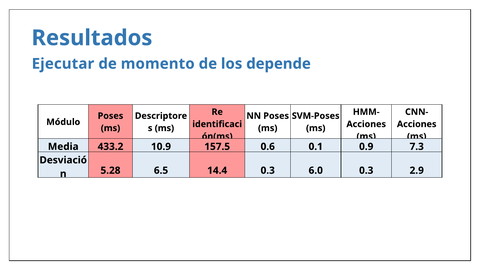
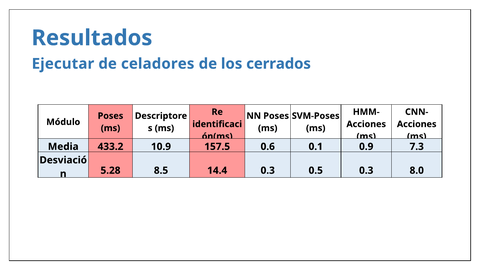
momento: momento -> celadores
depende: depende -> cerrados
6.5: 6.5 -> 8.5
6.0: 6.0 -> 0.5
2.9: 2.9 -> 8.0
